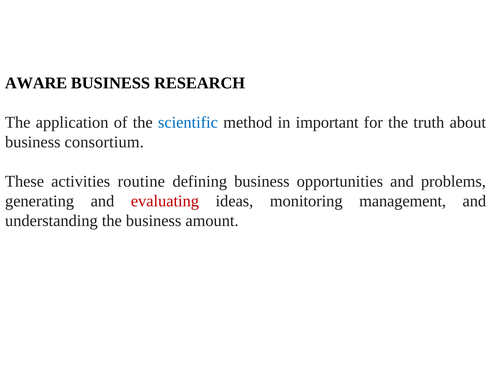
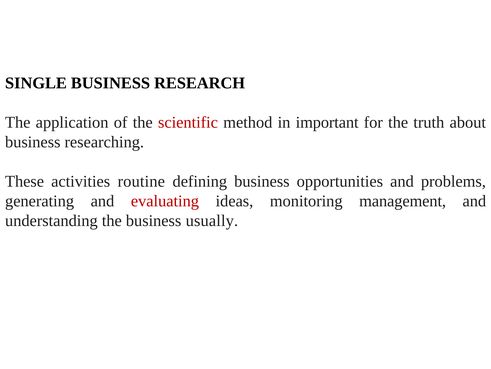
AWARE: AWARE -> SINGLE
scientific colour: blue -> red
consortium: consortium -> researching
amount: amount -> usually
